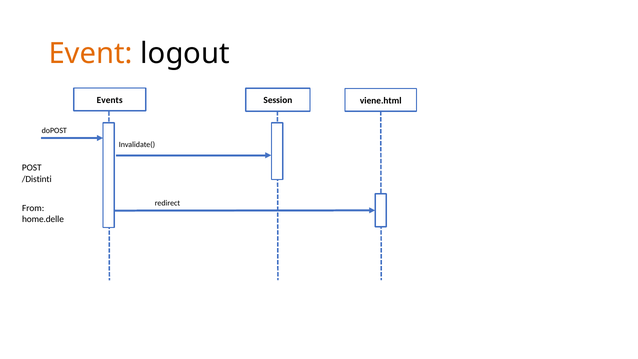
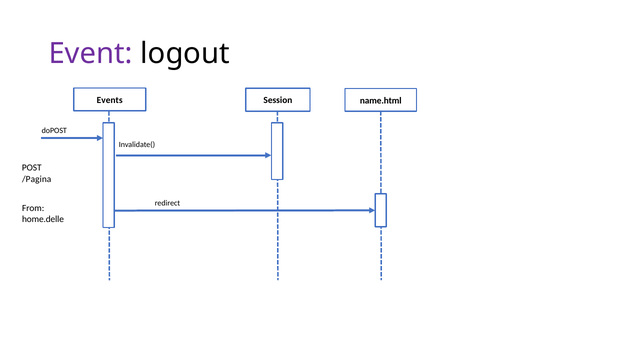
Event colour: orange -> purple
viene.html: viene.html -> name.html
/Distinti: /Distinti -> /Pagina
